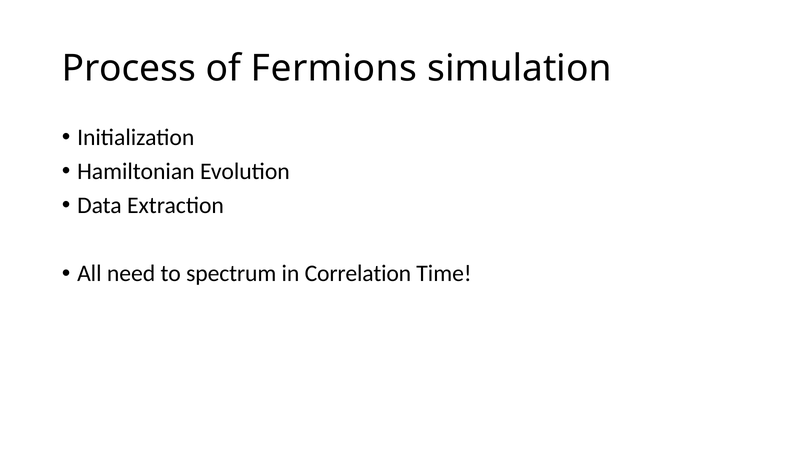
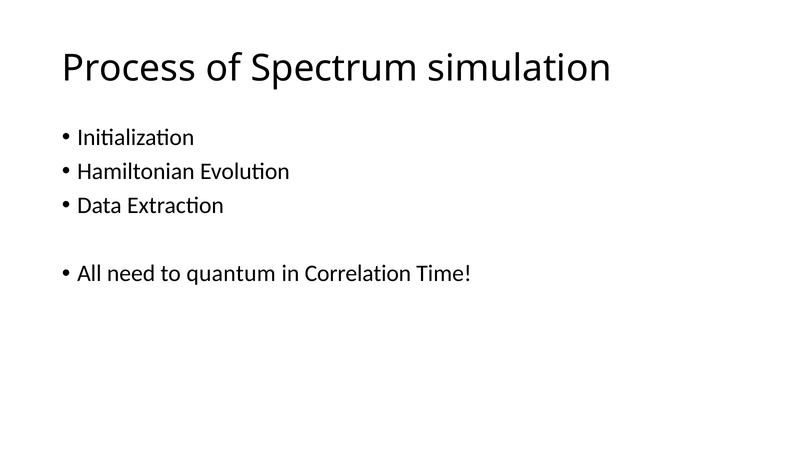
Fermions: Fermions -> Spectrum
spectrum: spectrum -> quantum
